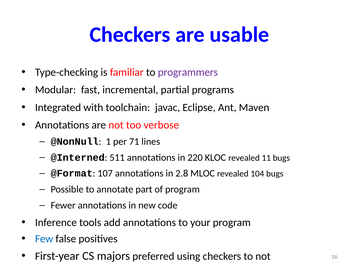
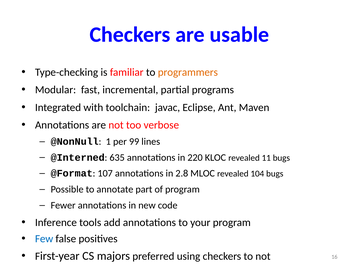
programmers colour: purple -> orange
71: 71 -> 99
511: 511 -> 635
